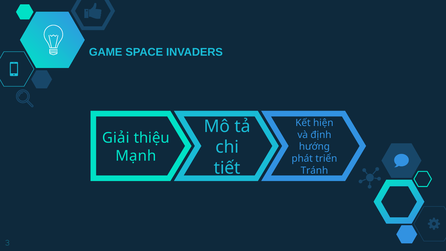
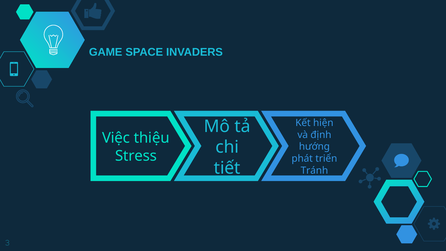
Giải: Giải -> Việc
Mạnh: Mạnh -> Stress
